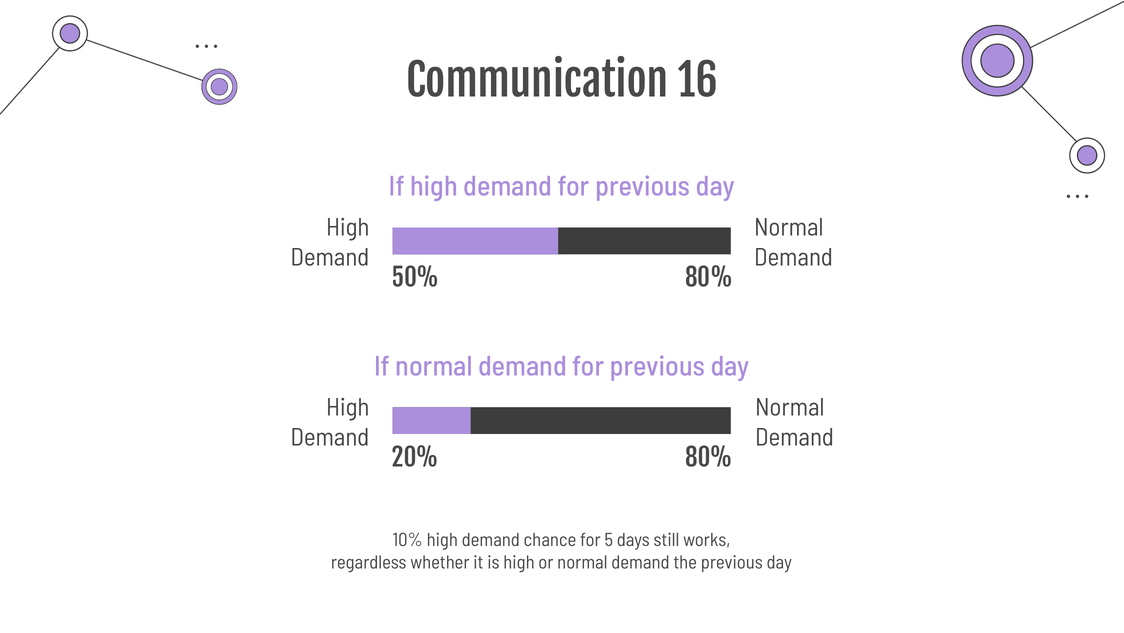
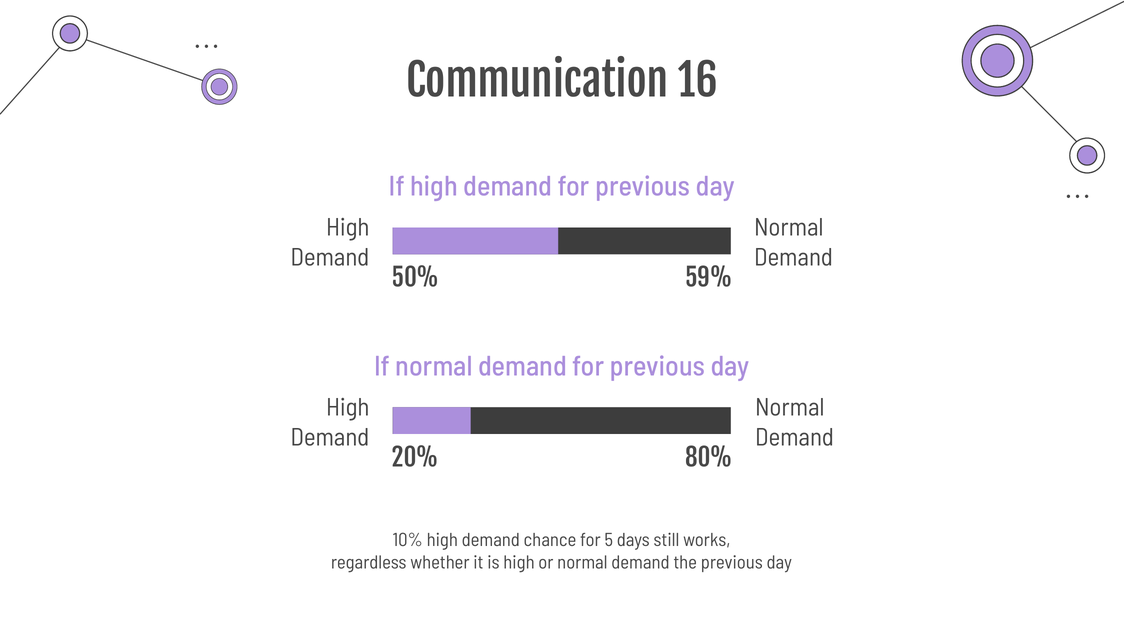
50% 80%: 80% -> 59%
